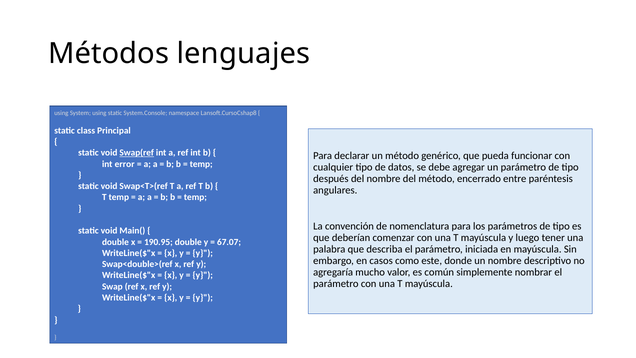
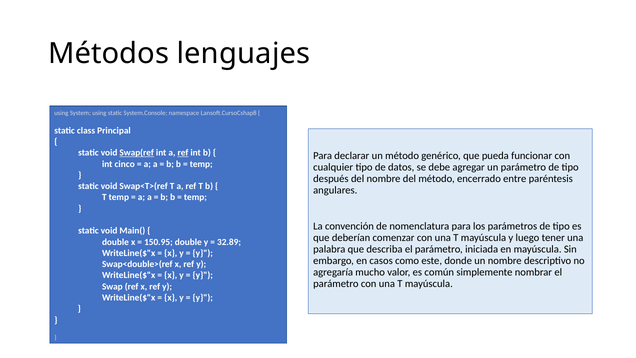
ref at (183, 153) underline: none -> present
error: error -> cinco
190.95: 190.95 -> 150.95
67.07: 67.07 -> 32.89
